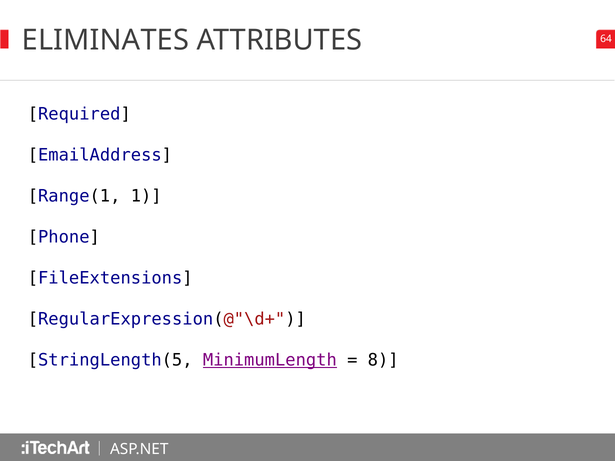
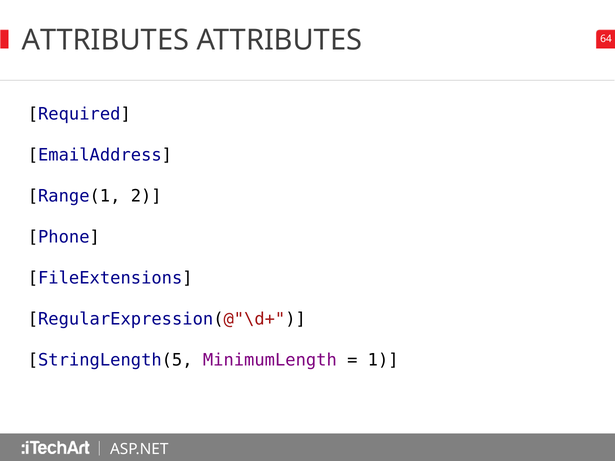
ELIMINATES at (105, 40): ELIMINATES -> ATTRIBUTES
1: 1 -> 2
MinimumLength underline: present -> none
8: 8 -> 1
